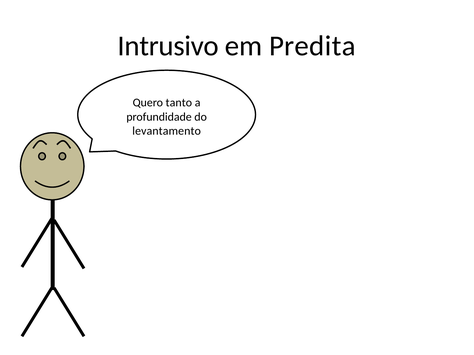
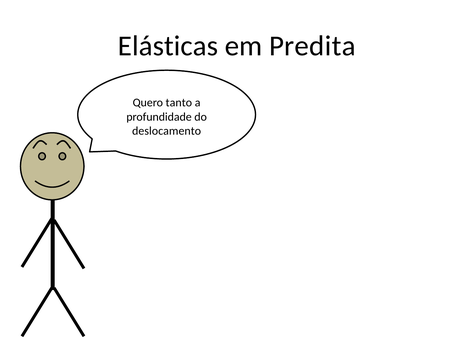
Intrusivo: Intrusivo -> Elásticas
levantamento: levantamento -> deslocamento
